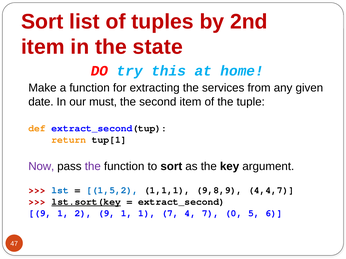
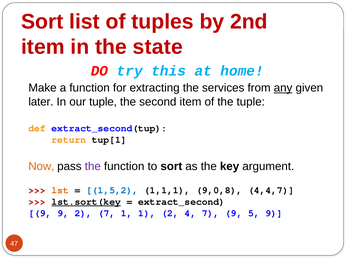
any underline: none -> present
date: date -> later
our must: must -> tuple
Now colour: purple -> orange
lst colour: blue -> orange
9,8,9: 9,8,9 -> 9,0,8
1 at (63, 214): 1 -> 9
2 9: 9 -> 7
1 7: 7 -> 2
7 0: 0 -> 9
5 6: 6 -> 9
